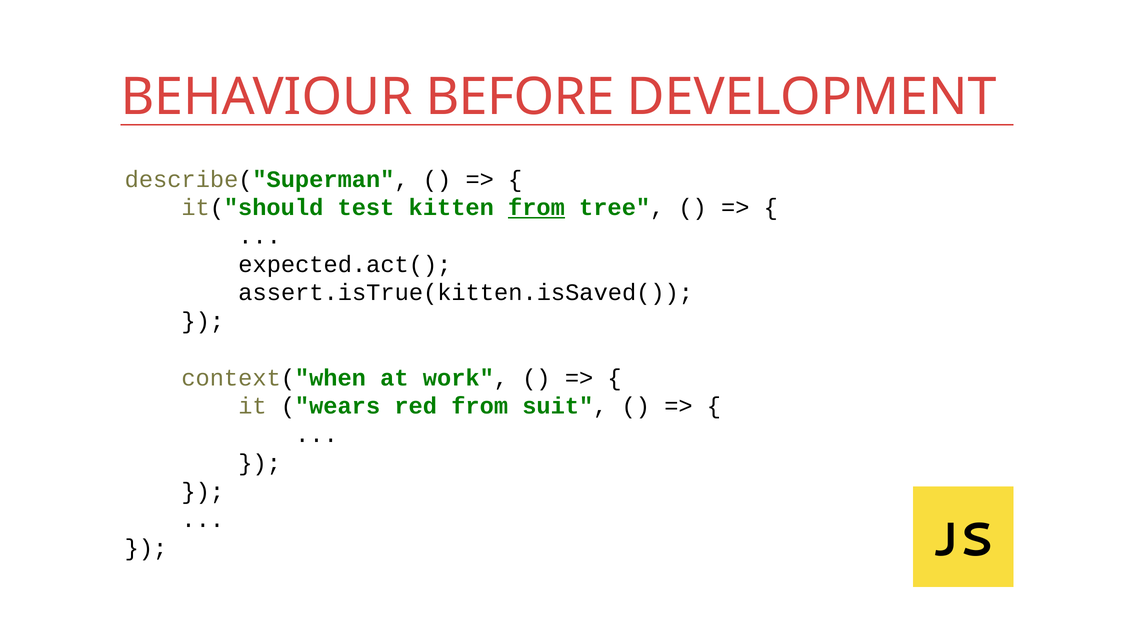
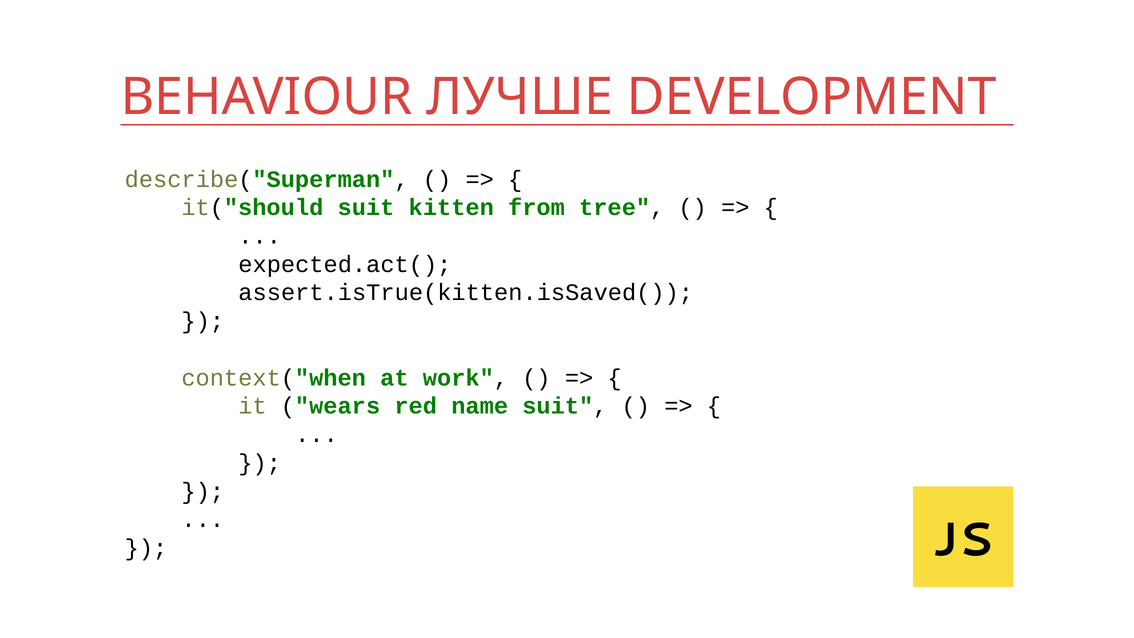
BEFORE: BEFORE -> ЛУЧШЕ
it("should test: test -> suit
from at (536, 208) underline: present -> none
red from: from -> name
